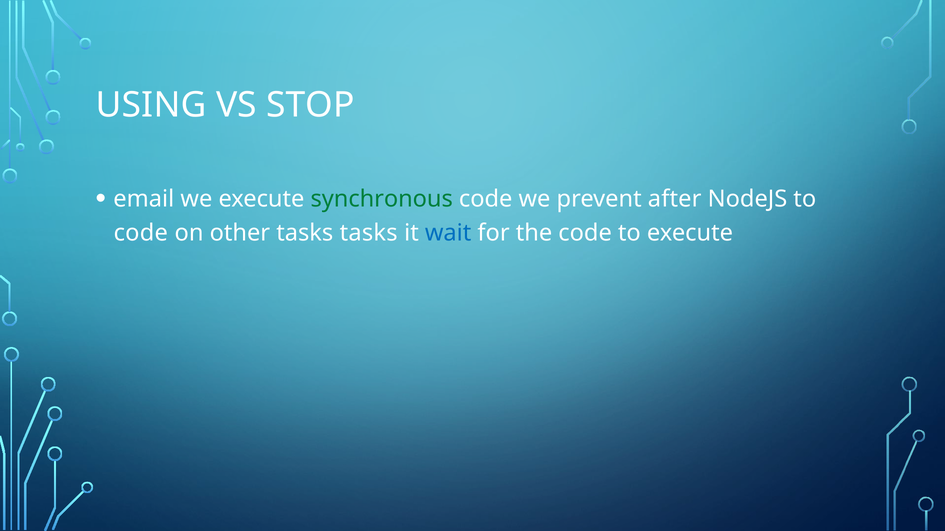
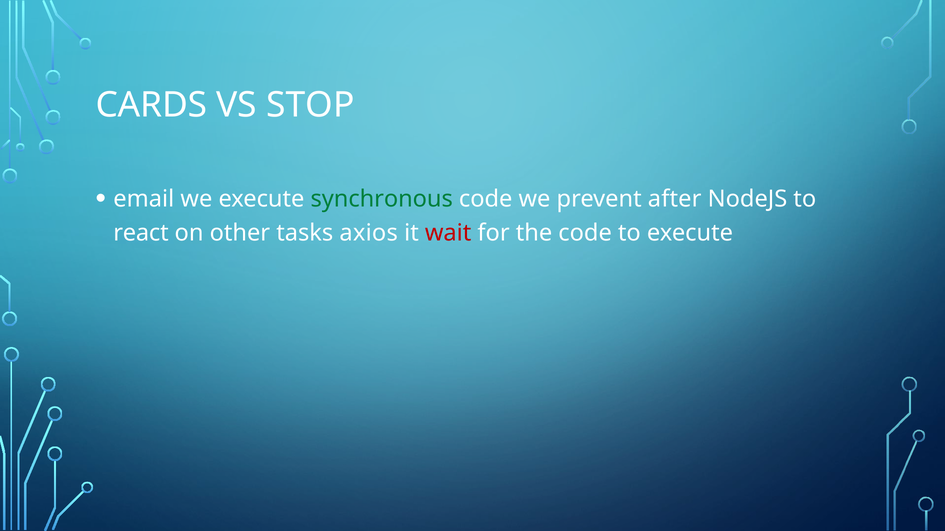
USING: USING -> CARDS
code at (141, 233): code -> react
tasks tasks: tasks -> axios
wait colour: blue -> red
